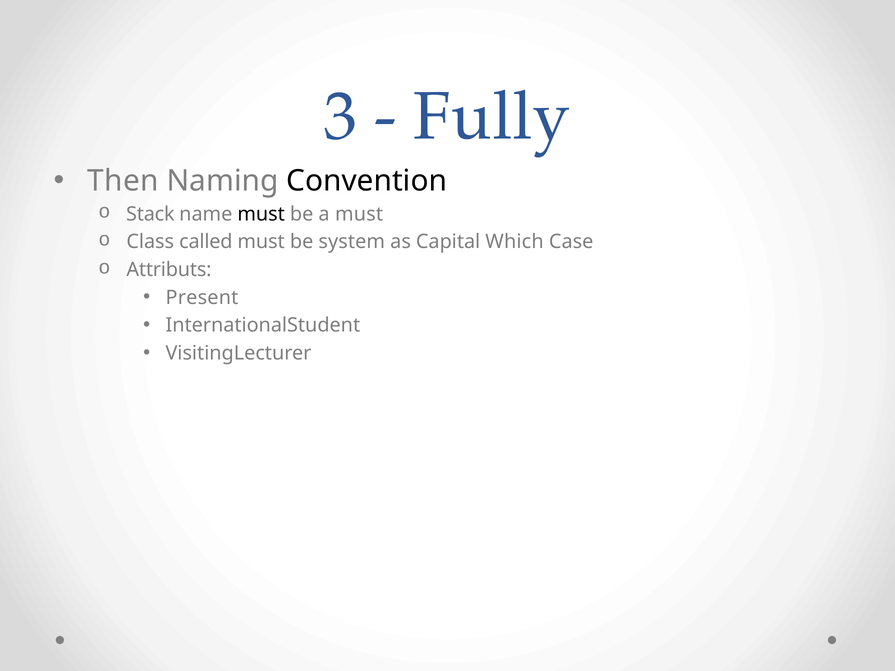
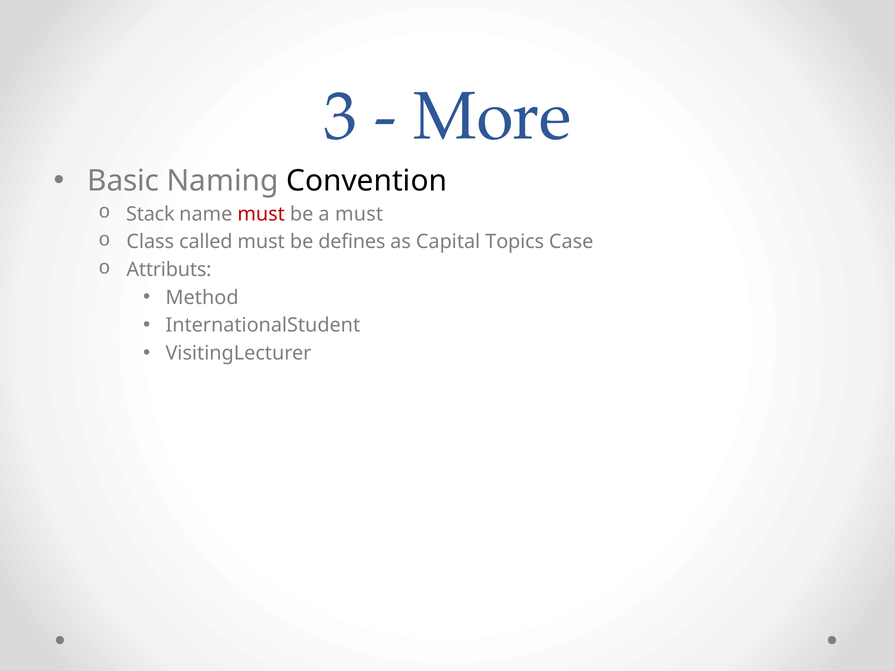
Fully: Fully -> More
Then: Then -> Basic
must at (261, 214) colour: black -> red
system: system -> defines
Which: Which -> Topics
Present: Present -> Method
